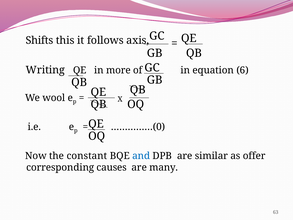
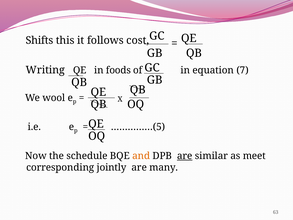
axis: axis -> cost
more: more -> foods
6: 6 -> 7
……………(0: ……………(0 -> ……………(5
constant: constant -> schedule
and colour: blue -> orange
are at (185, 156) underline: none -> present
offer: offer -> meet
causes: causes -> jointly
